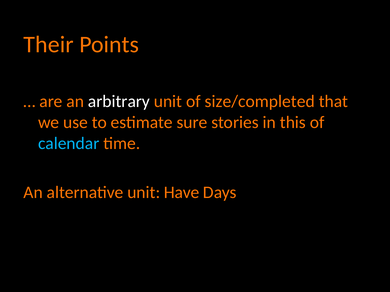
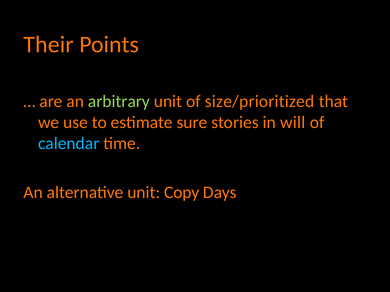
arbitrary colour: white -> light green
size/completed: size/completed -> size/prioritized
this: this -> will
Have: Have -> Copy
